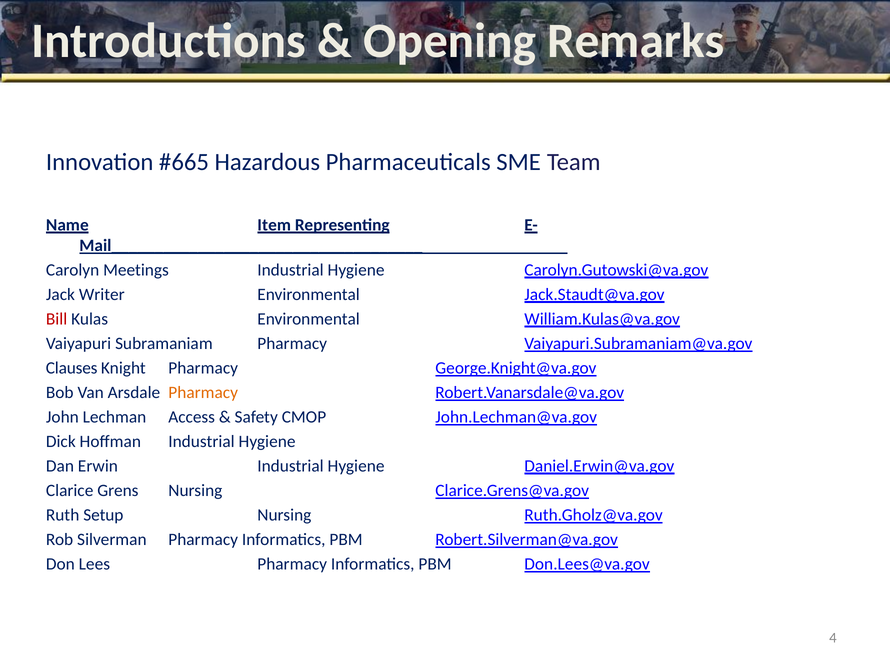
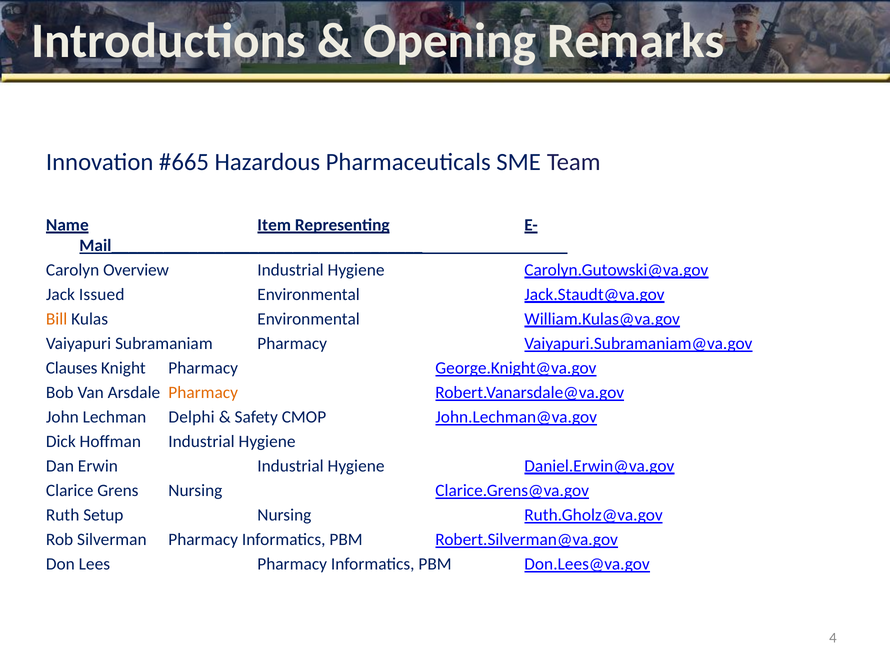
Meetings: Meetings -> Overview
Writer: Writer -> Issued
Bill colour: red -> orange
Access: Access -> Delphi
